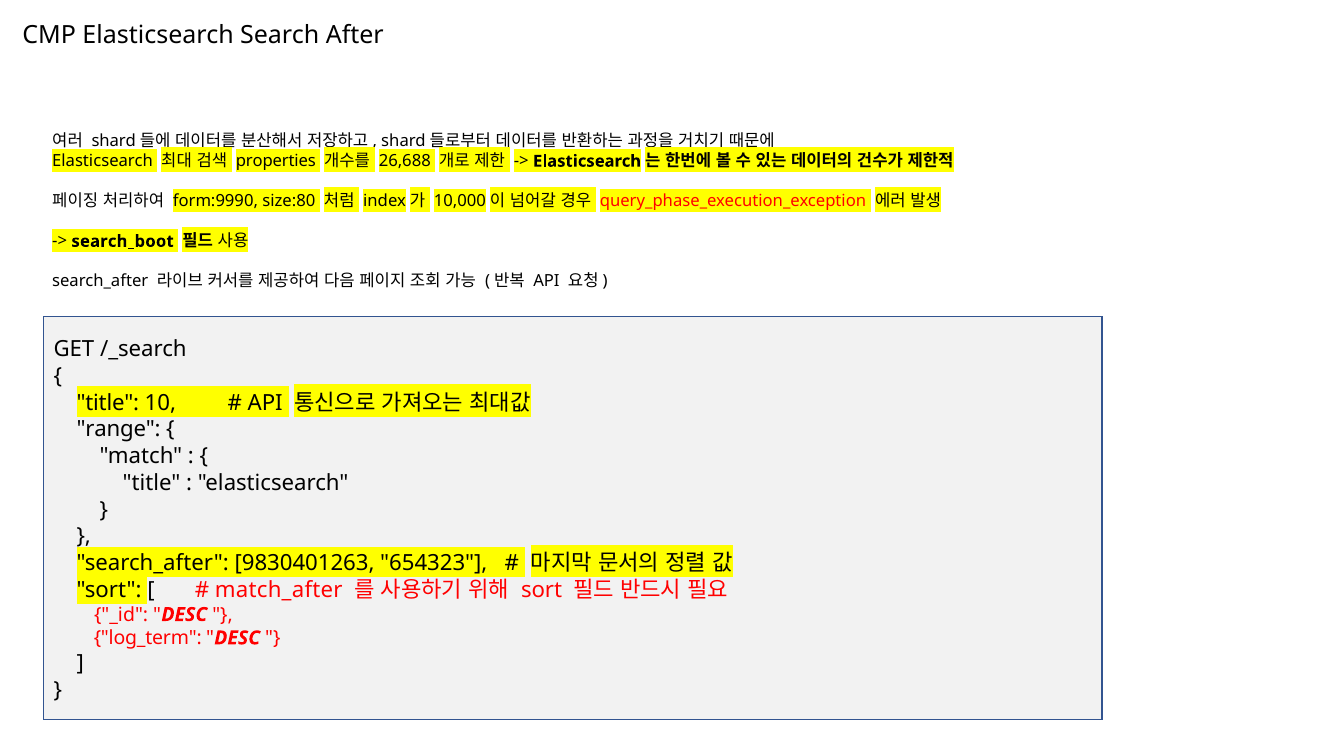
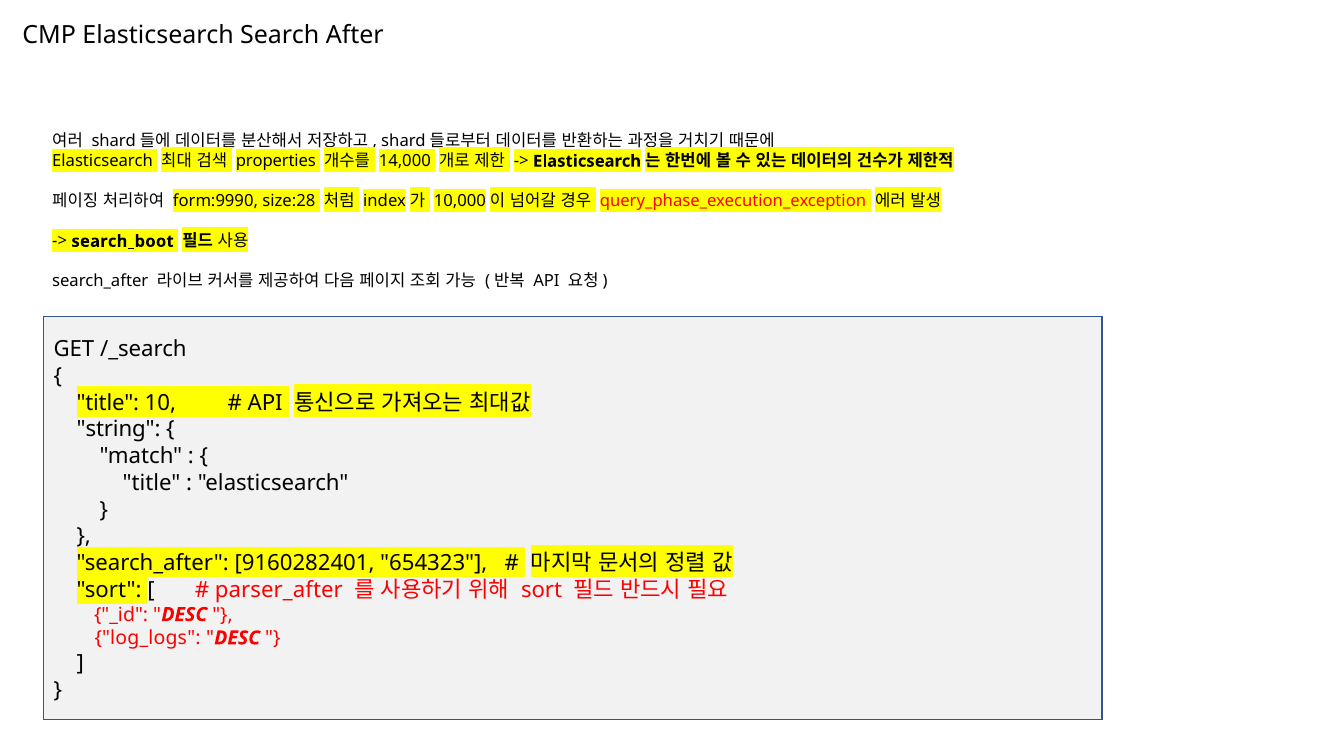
26,688: 26,688 -> 14,000
size:80: size:80 -> size:28
range: range -> string
9830401263: 9830401263 -> 9160282401
match_after: match_after -> parser_after
log_term: log_term -> log_logs
